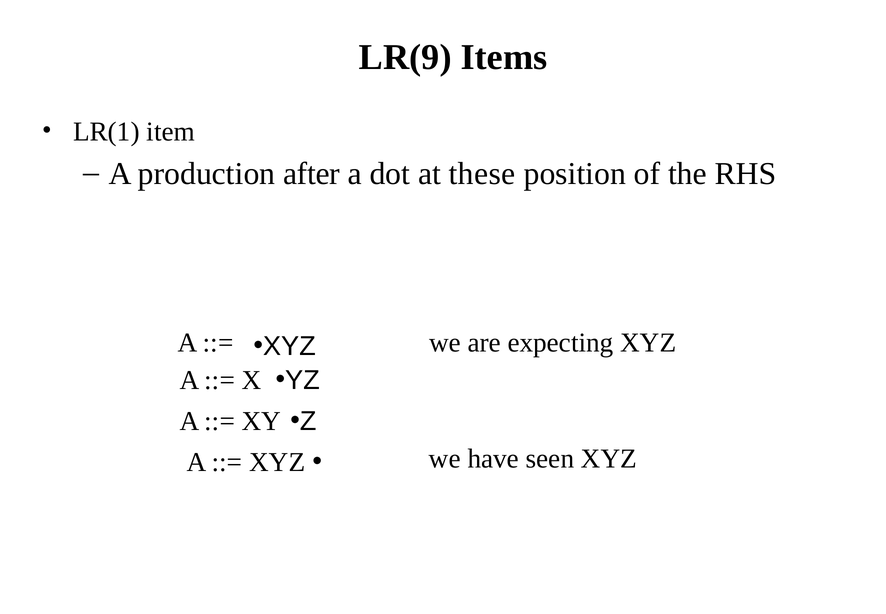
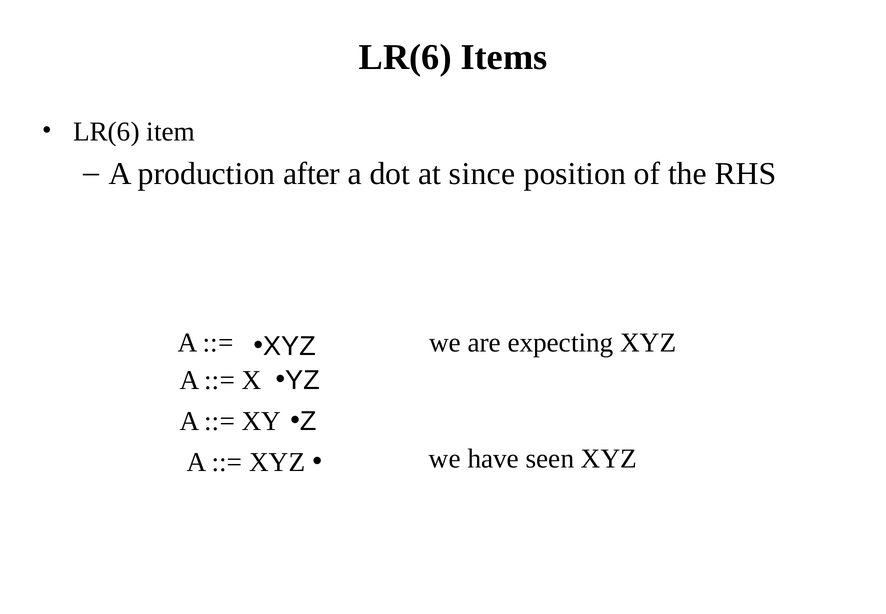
LR(9 at (405, 57): LR(9 -> LR(6
LR(1 at (106, 131): LR(1 -> LR(6
these: these -> since
